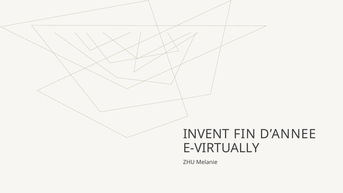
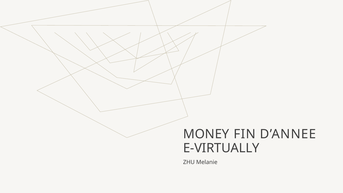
INVENT: INVENT -> MONEY
